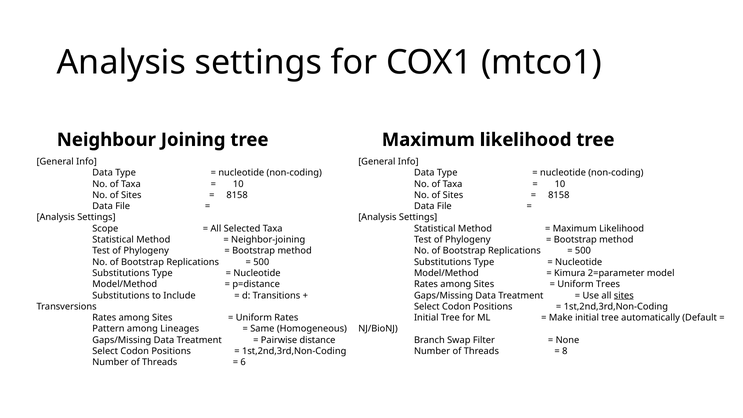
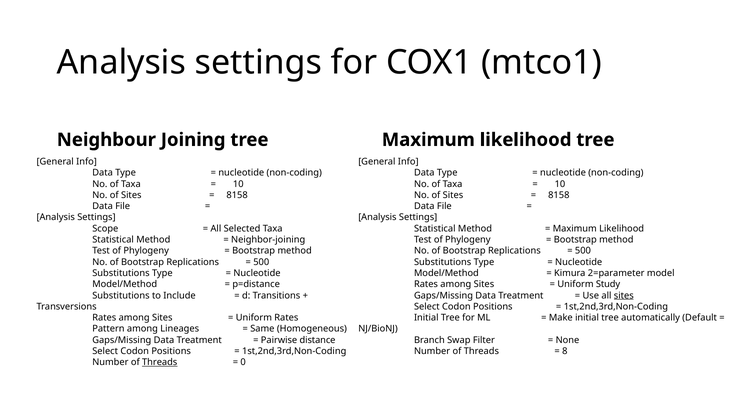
Trees: Trees -> Study
Threads at (160, 362) underline: none -> present
6: 6 -> 0
